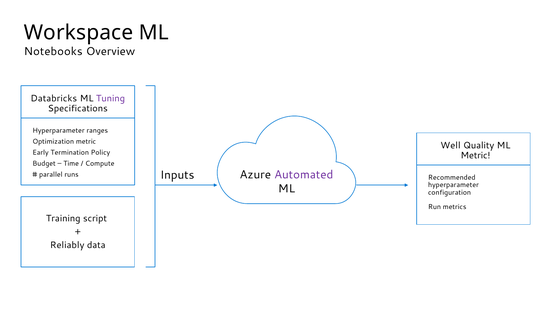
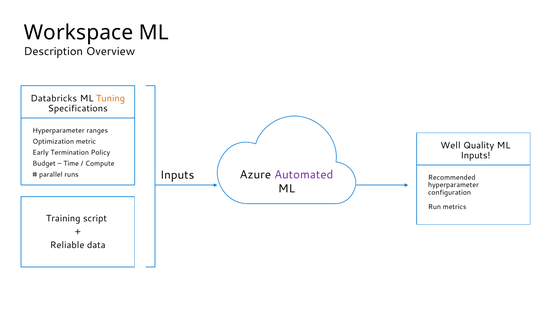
Notebooks: Notebooks -> Description
Tuning colour: purple -> orange
Metric at (475, 156): Metric -> Inputs
Reliably: Reliably -> Reliable
